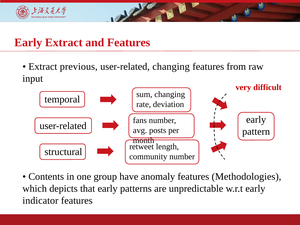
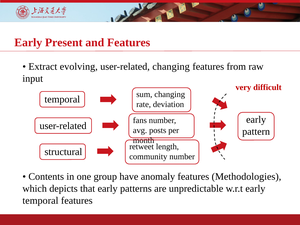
Early Extract: Extract -> Present
previous: previous -> evolving
indicator at (40, 201): indicator -> temporal
